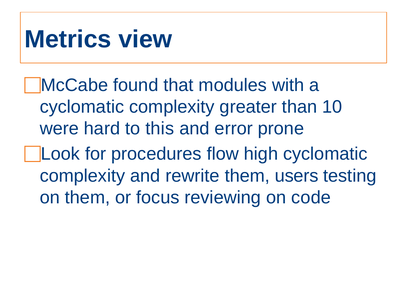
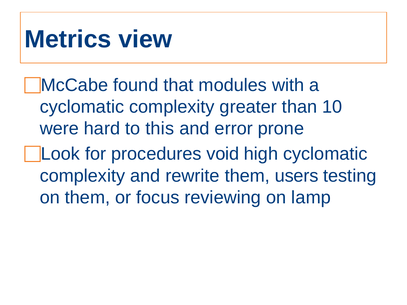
flow: flow -> void
code: code -> lamp
